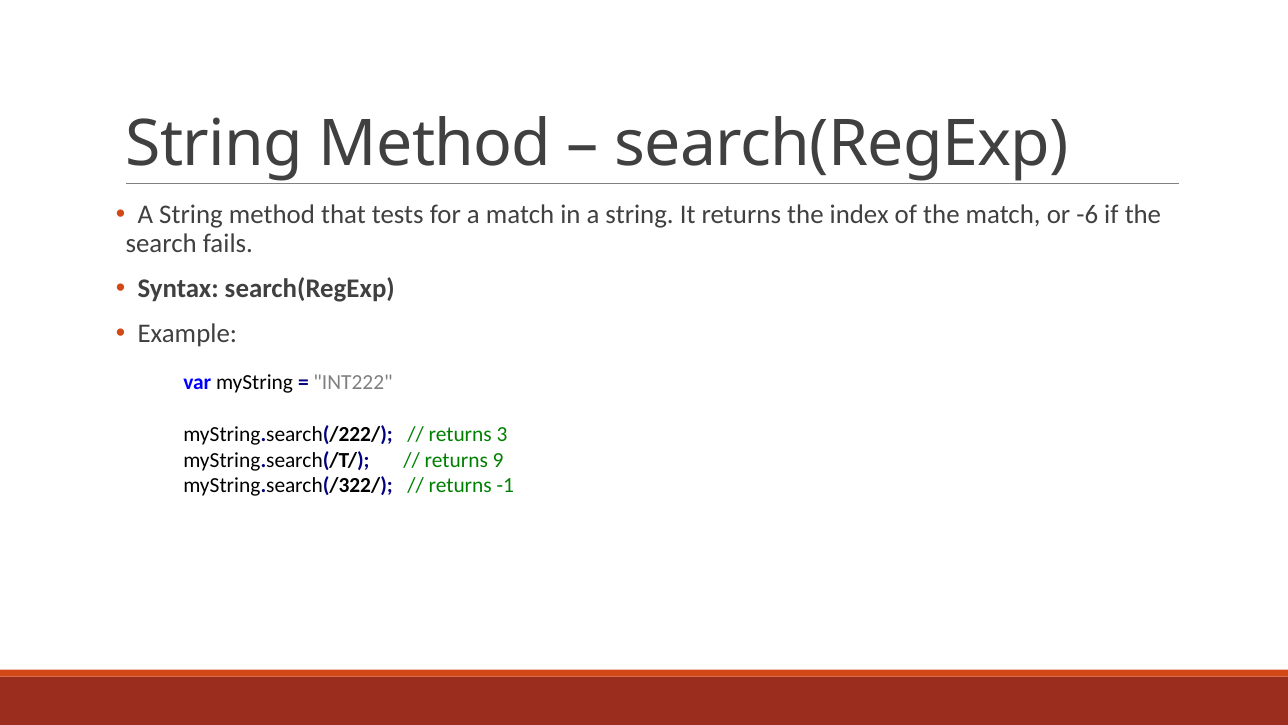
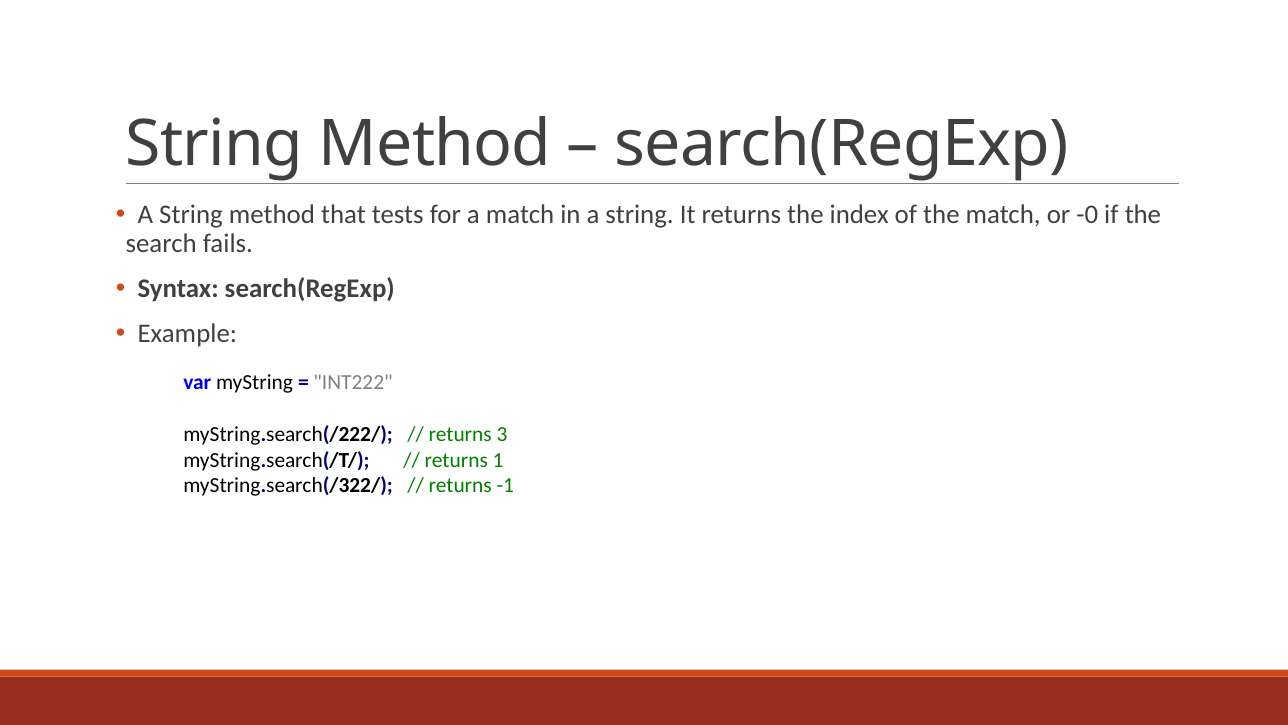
-6: -6 -> -0
9: 9 -> 1
